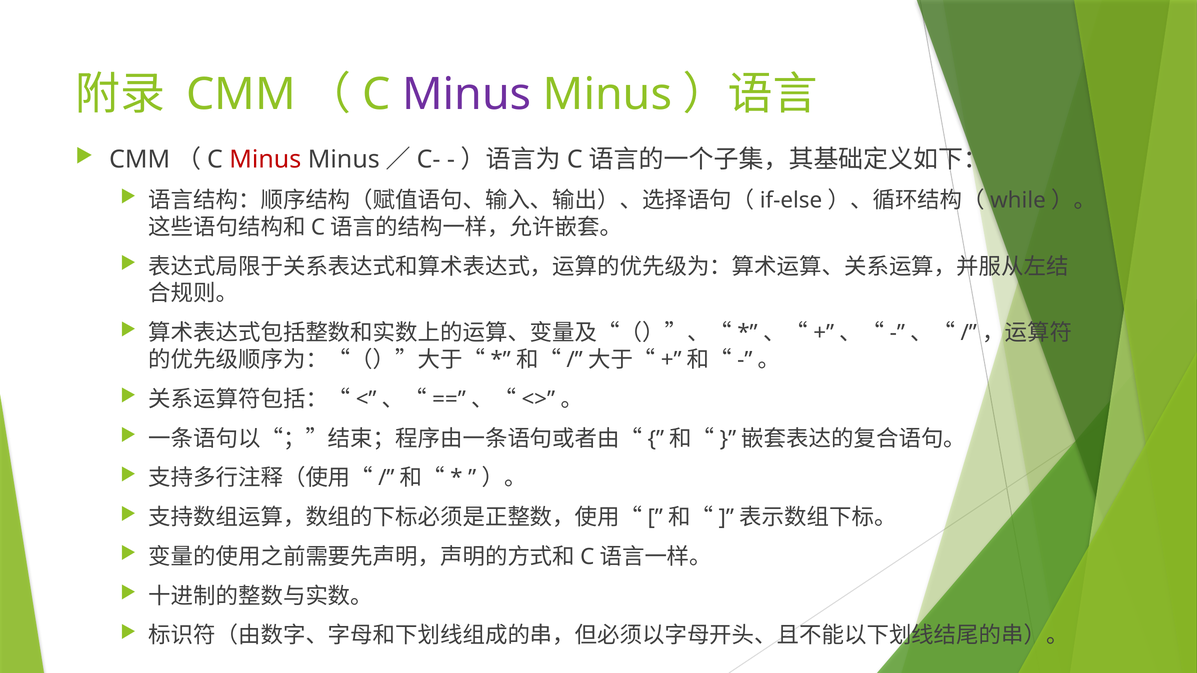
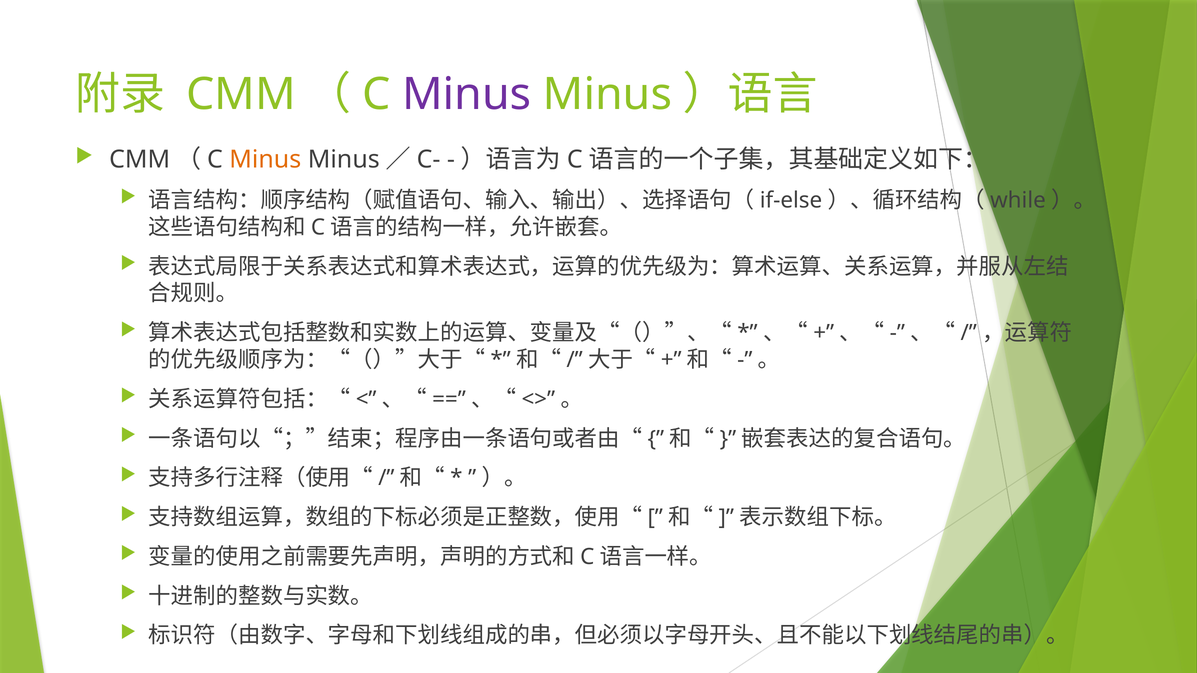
Minus at (265, 160) colour: red -> orange
